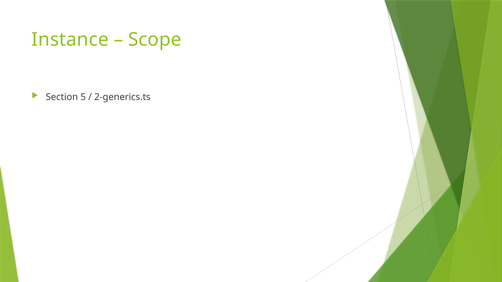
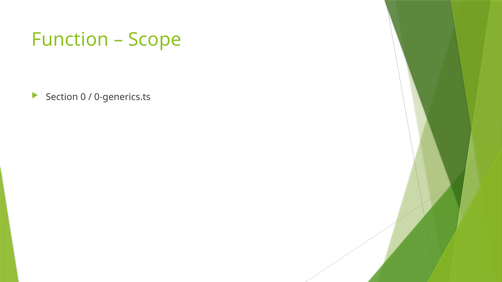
Instance: Instance -> Function
5: 5 -> 0
2-generics.ts: 2-generics.ts -> 0-generics.ts
